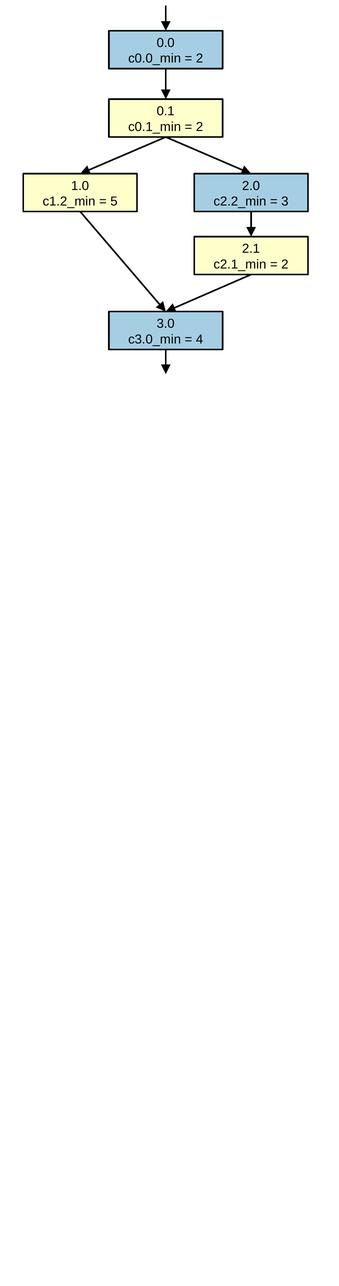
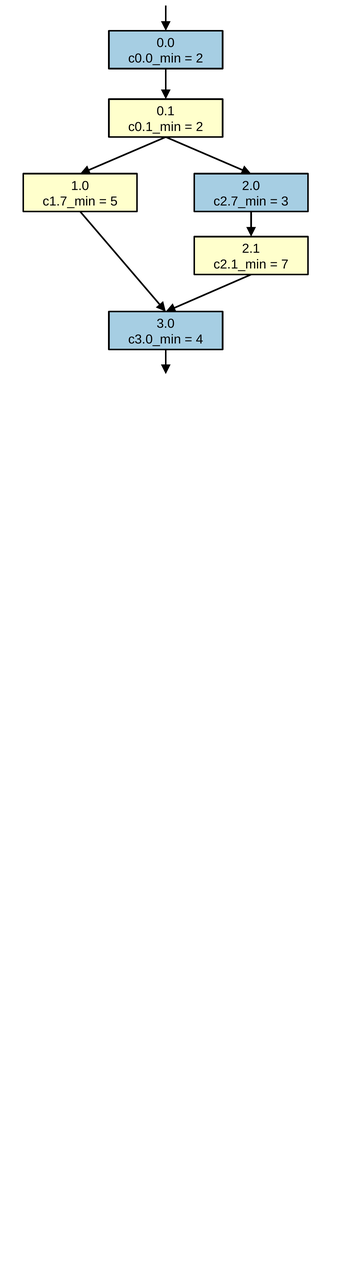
c1.2_min: c1.2_min -> c1.7_min
c2.2_min: c2.2_min -> c2.7_min
2 at (285, 264): 2 -> 7
